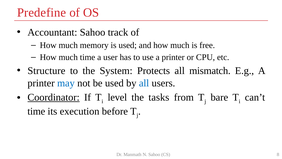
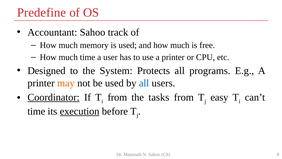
Structure: Structure -> Designed
mismatch: mismatch -> programs
may colour: blue -> orange
level at (117, 97): level -> from
bare: bare -> easy
execution underline: none -> present
